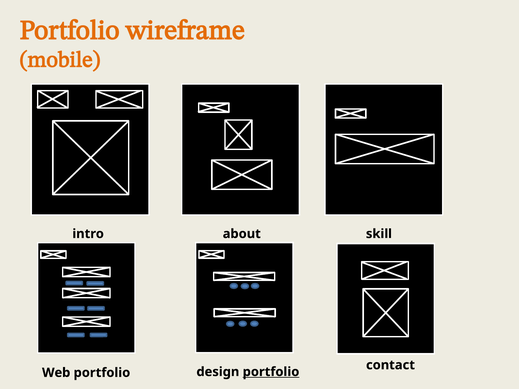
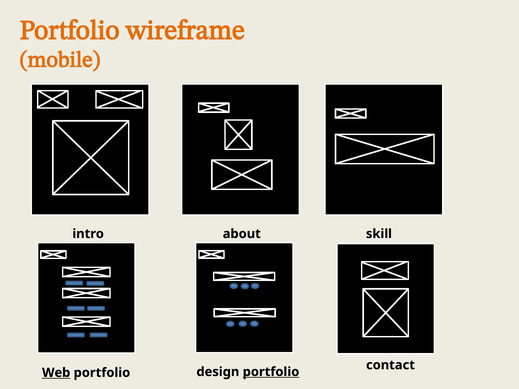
Web underline: none -> present
